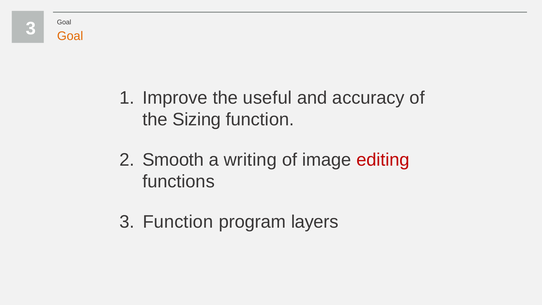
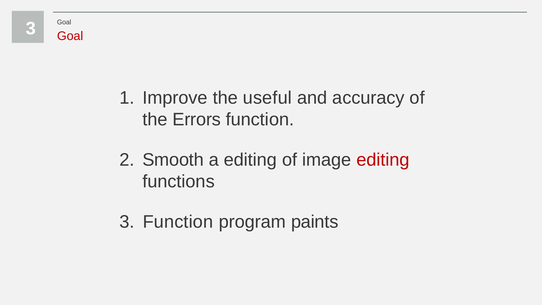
Goal at (70, 36) colour: orange -> red
Sizing: Sizing -> Errors
a writing: writing -> editing
layers: layers -> paints
